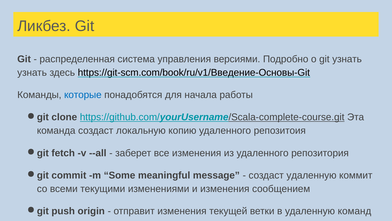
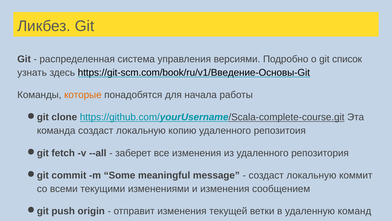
git узнать: узнать -> список
которые colour: blue -> orange
удаленную at (311, 175): удаленную -> локальную
